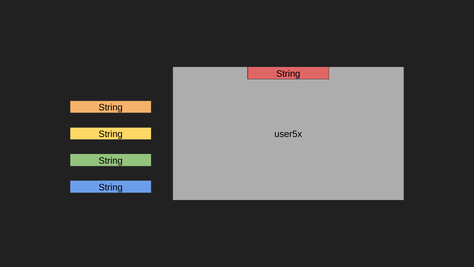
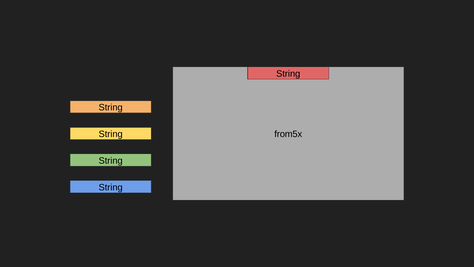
user5x: user5x -> from5x
